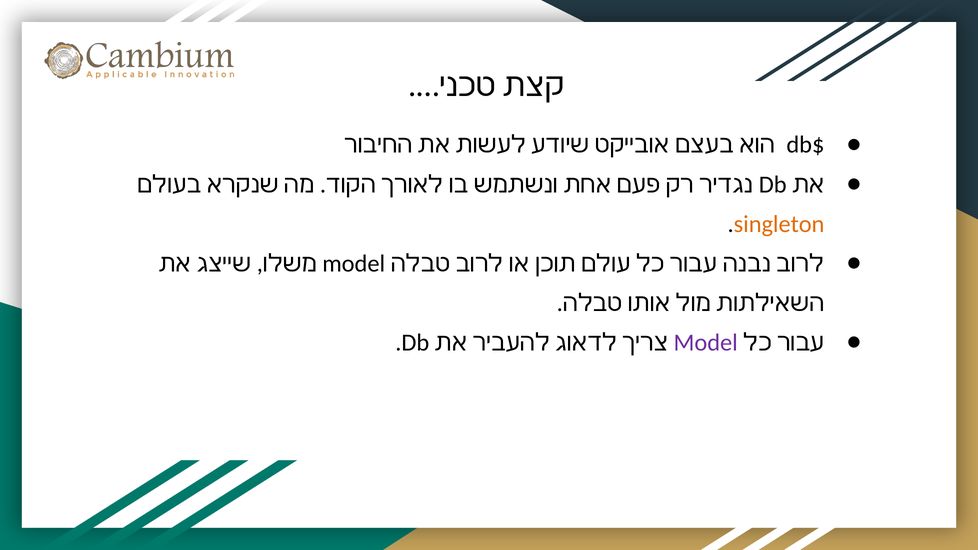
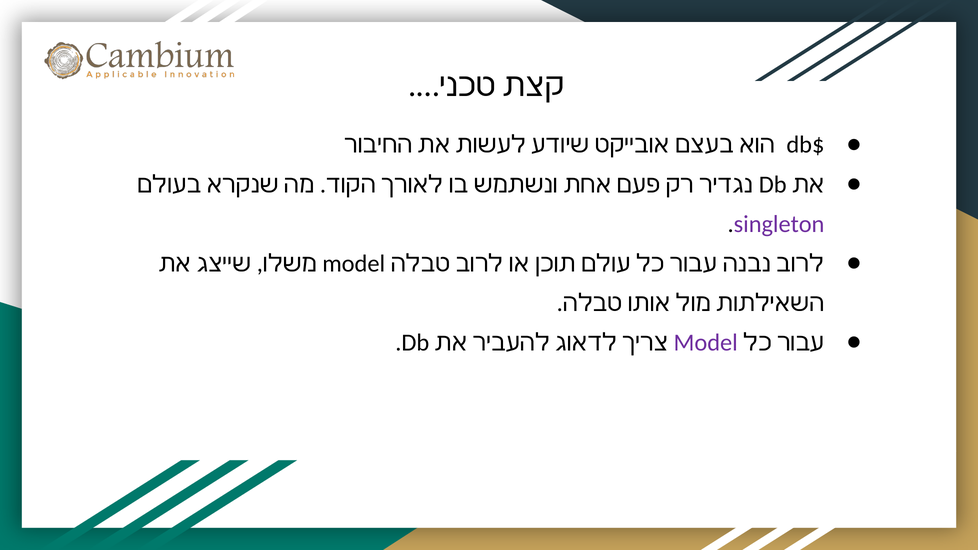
singleton colour: orange -> purple
